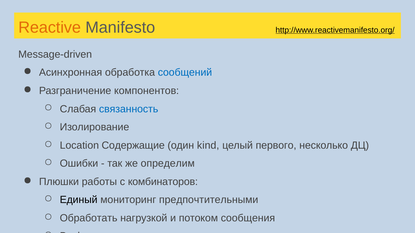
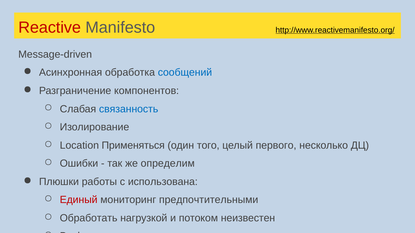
Reactive colour: orange -> red
Содержащие: Содержащие -> Применяться
kind: kind -> того
комбинаторов: комбинаторов -> использована
Единый colour: black -> red
сообщения: сообщения -> неизвестен
